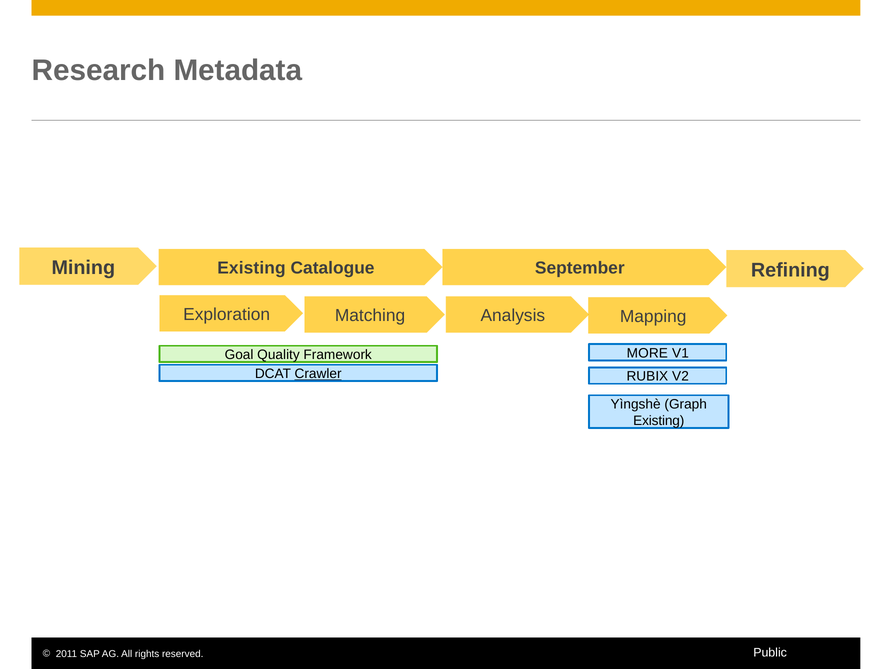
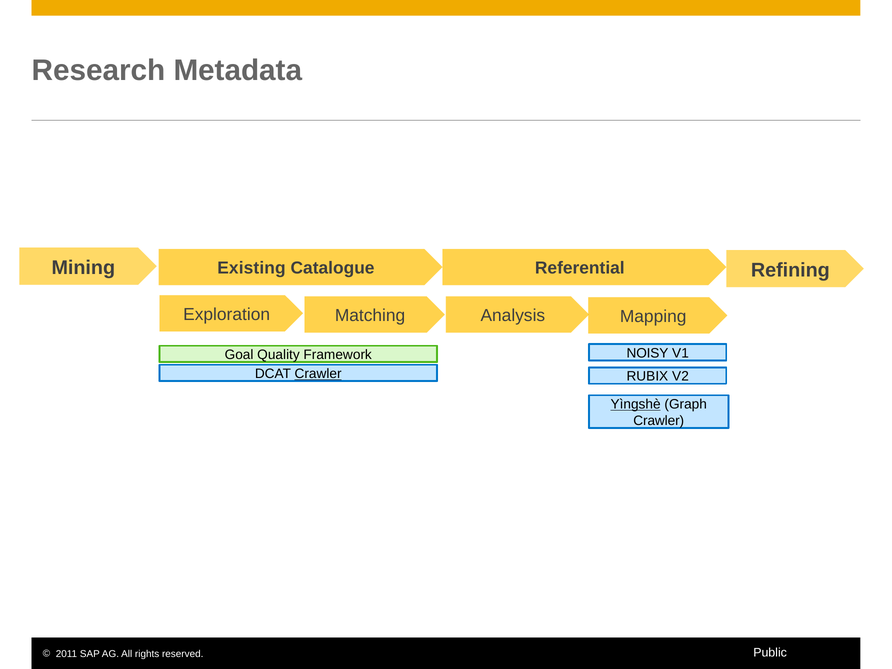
September: September -> Referential
MORE: MORE -> NOISY
Yìngshè underline: none -> present
Existing at (659, 421): Existing -> Crawler
